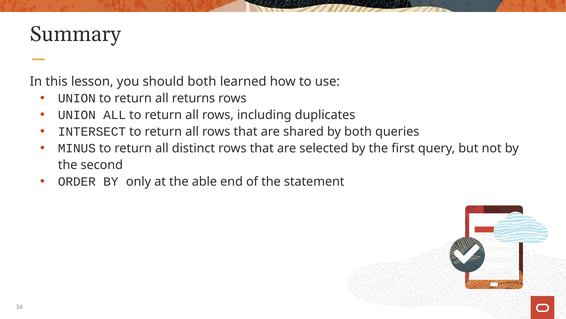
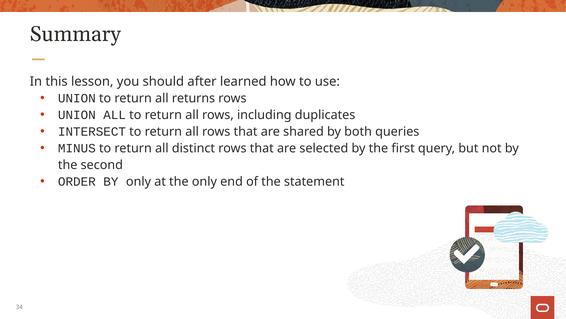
should both: both -> after
the able: able -> only
